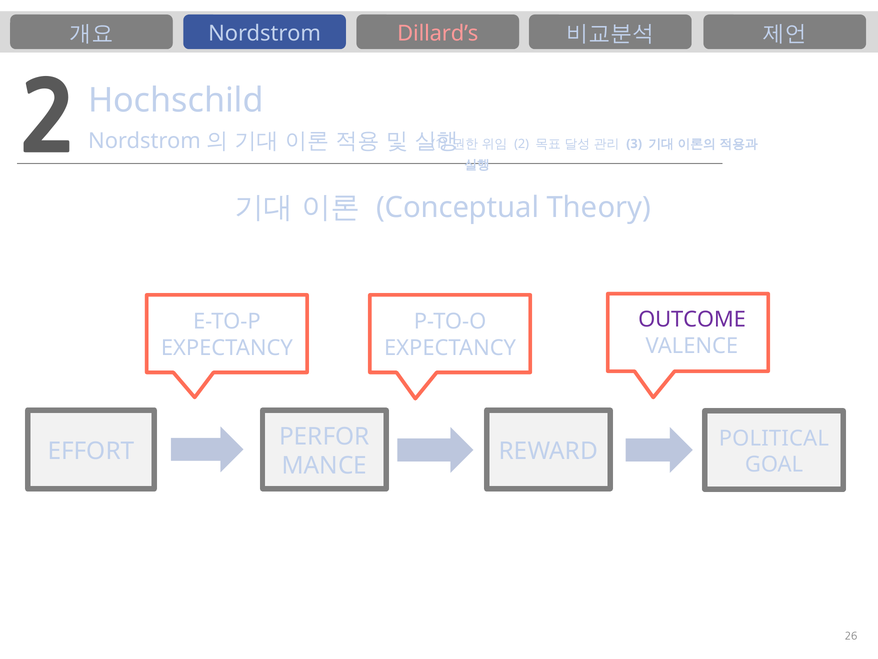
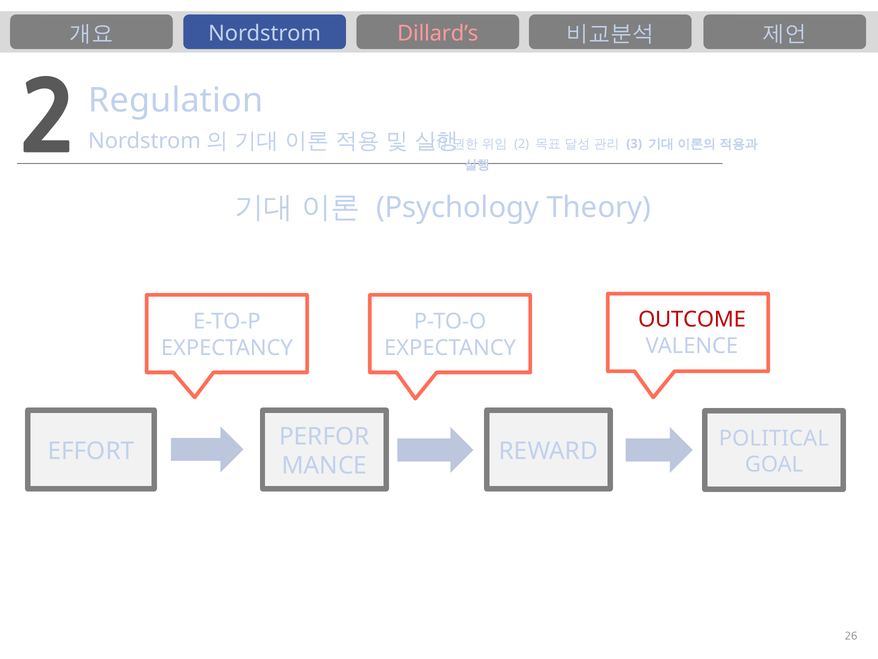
Hochschild: Hochschild -> Regulation
Conceptual: Conceptual -> Psychology
OUTCOME colour: purple -> red
